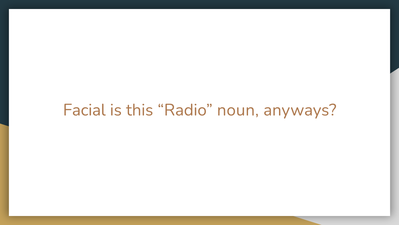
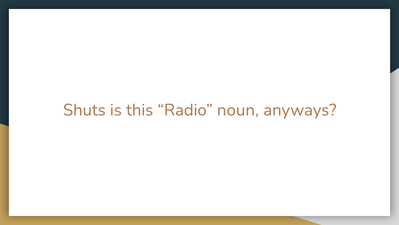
Facial: Facial -> Shuts
